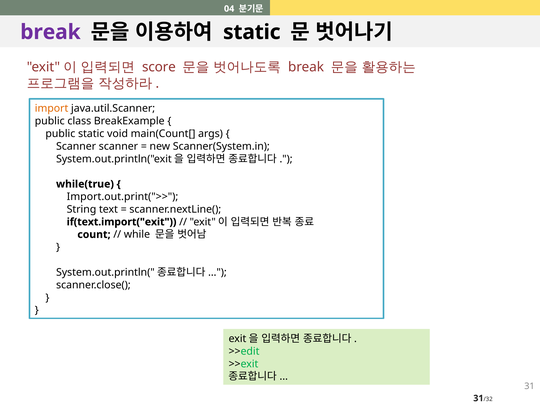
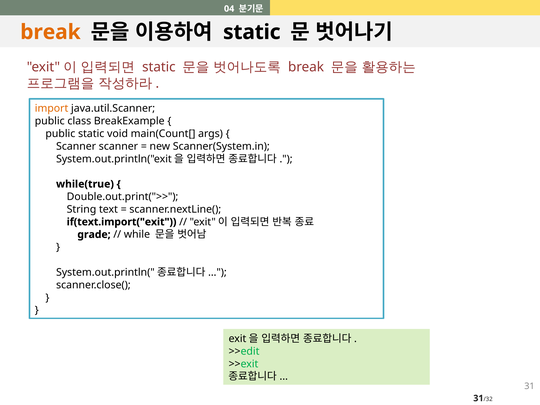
break at (50, 32) colour: purple -> orange
score at (159, 67): score -> static
Import.out.print(">>: Import.out.print(">> -> Double.out.print(">>
count: count -> grade
